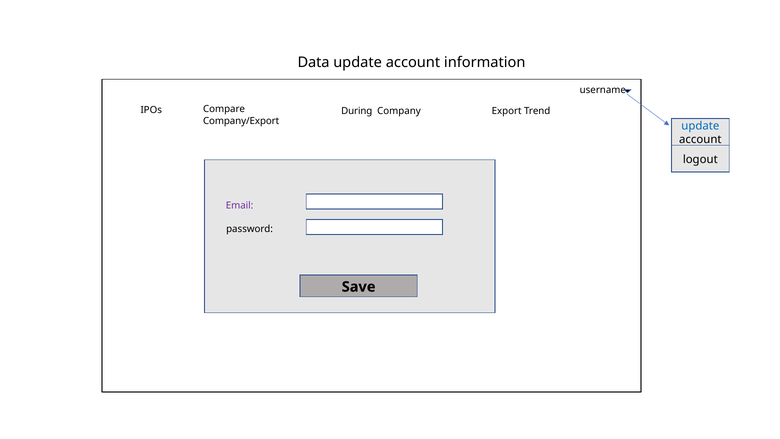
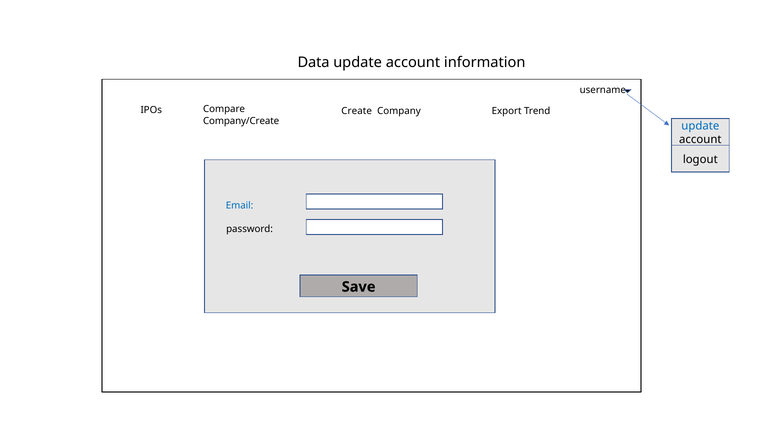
During: During -> Create
Company/Export: Company/Export -> Company/Create
Email colour: purple -> blue
